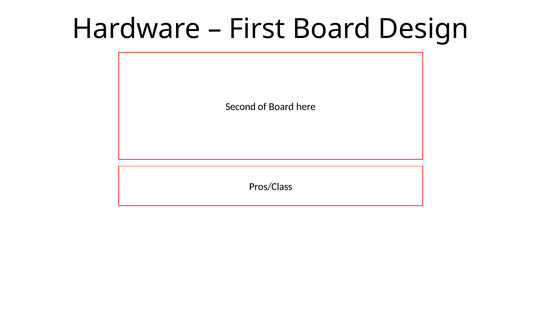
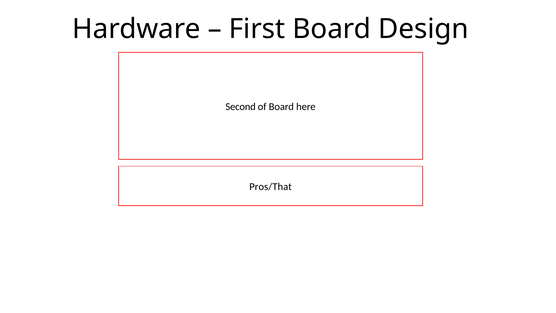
Pros/Class: Pros/Class -> Pros/That
